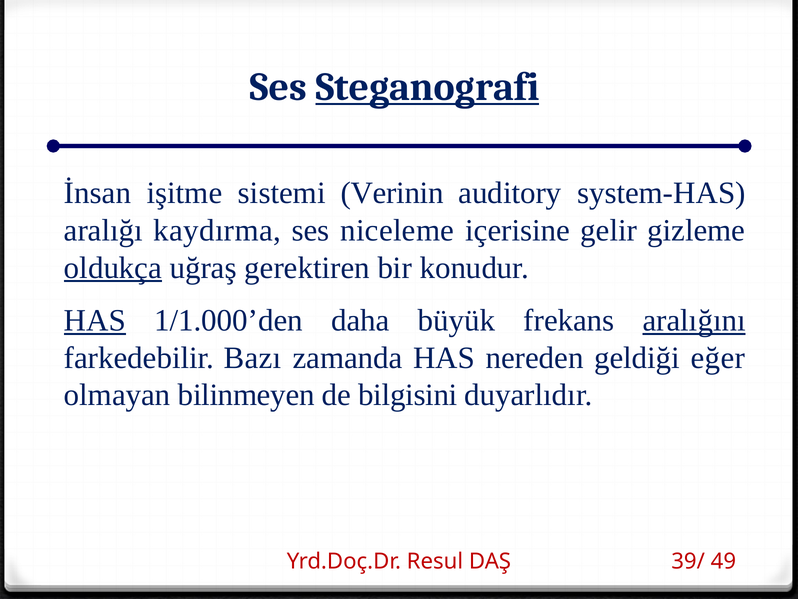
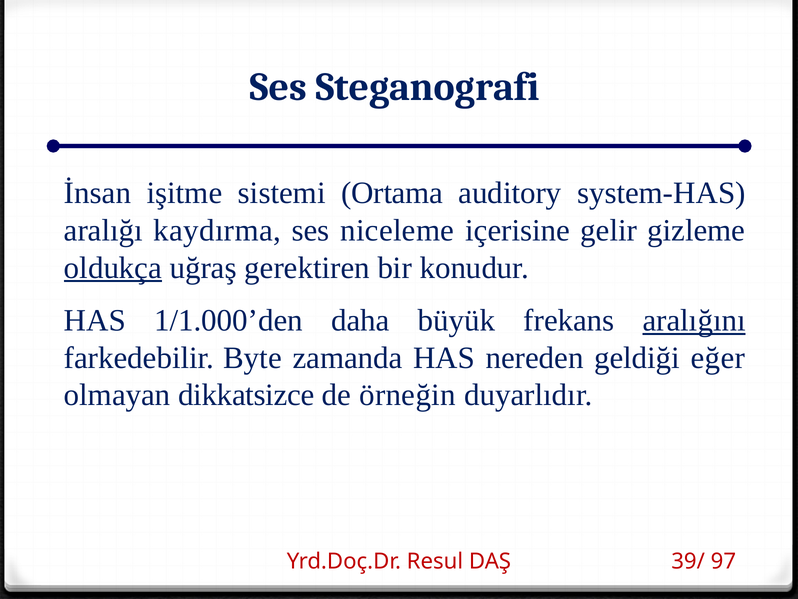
Steganografi underline: present -> none
Verinin: Verinin -> Ortama
HAS at (95, 320) underline: present -> none
Bazı: Bazı -> Byte
bilinmeyen: bilinmeyen -> dikkatsizce
bilgisini: bilgisini -> örneğin
49: 49 -> 97
